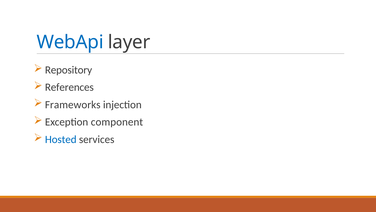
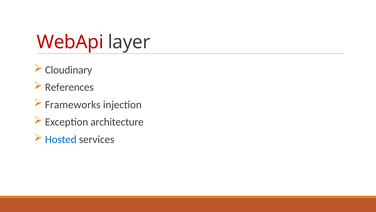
WebApi colour: blue -> red
Repository: Repository -> Cloudinary
component: component -> architecture
